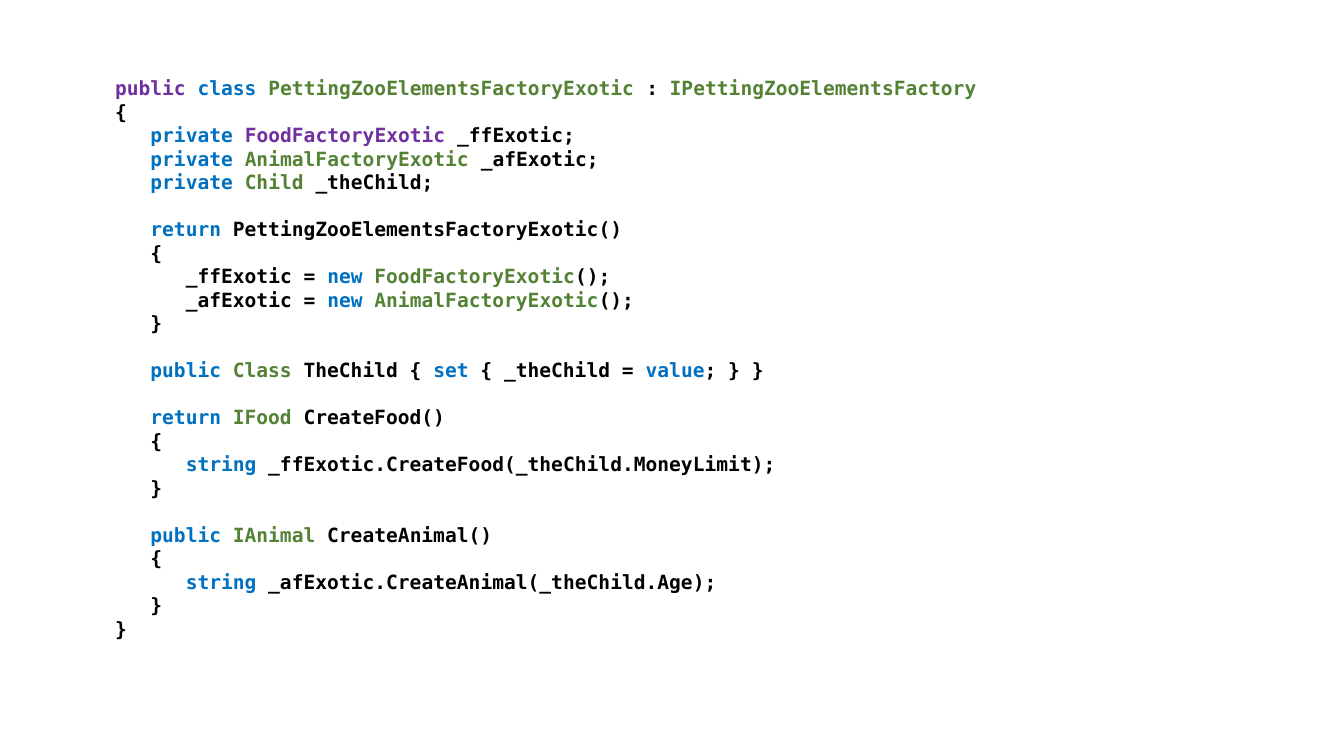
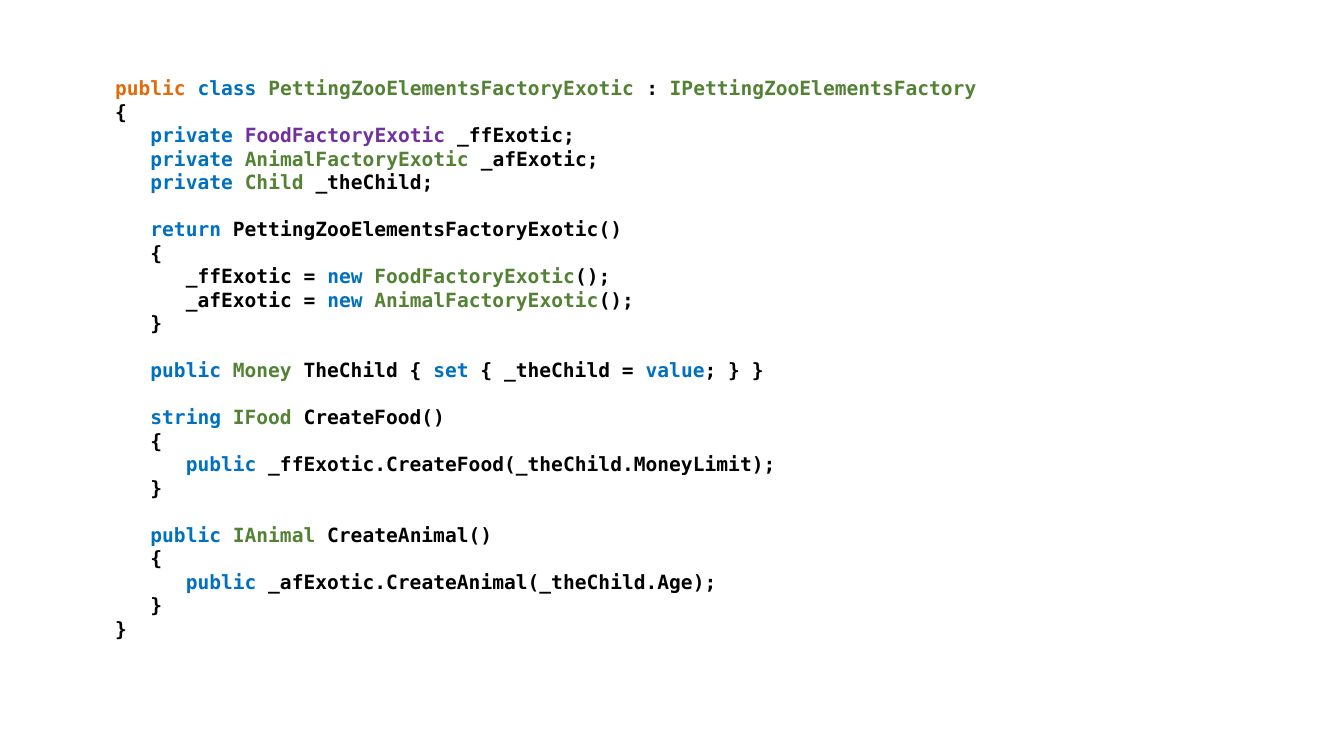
public at (150, 89) colour: purple -> orange
Class at (262, 371): Class -> Money
return at (186, 418): return -> string
string at (221, 465): string -> public
string at (221, 582): string -> public
